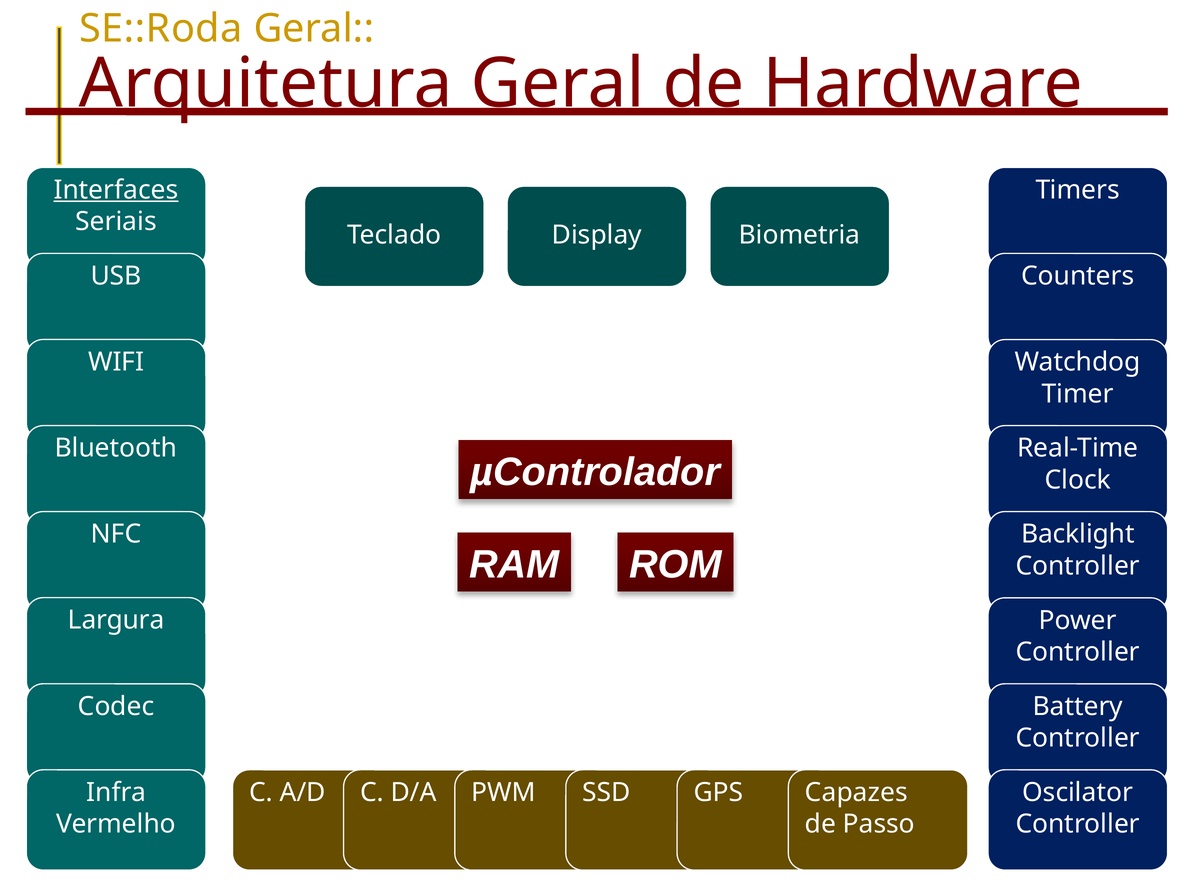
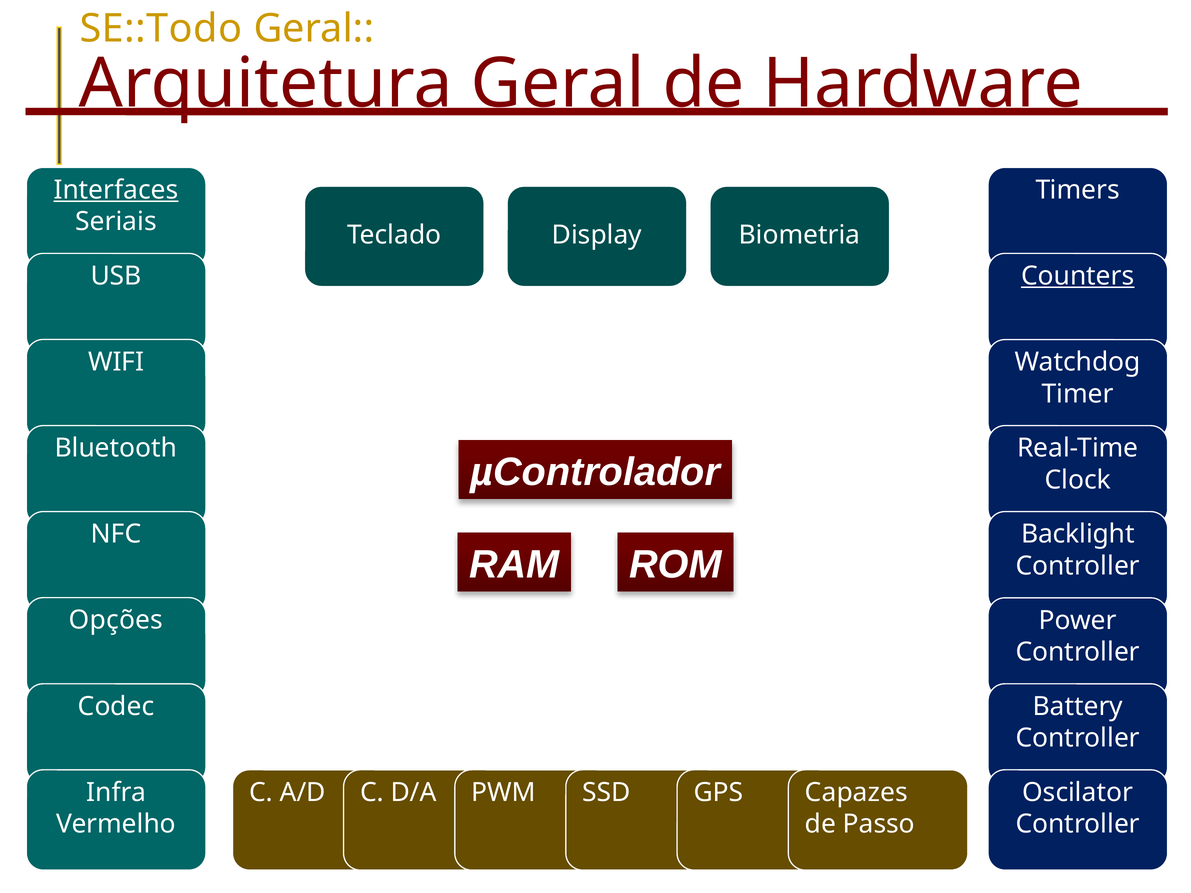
SE::Roda: SE::Roda -> SE::Todo
Counters underline: none -> present
Largura: Largura -> Opções
